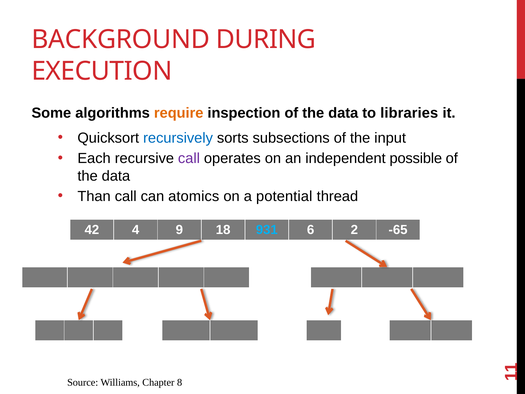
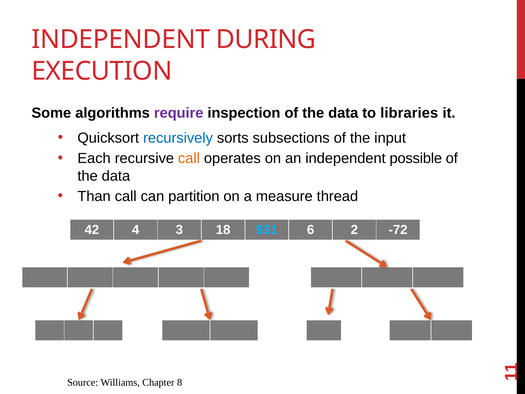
BACKGROUND at (121, 39): BACKGROUND -> INDEPENDENT
require colour: orange -> purple
call at (189, 158) colour: purple -> orange
atomics: atomics -> partition
potential: potential -> measure
9: 9 -> 3
-65: -65 -> -72
